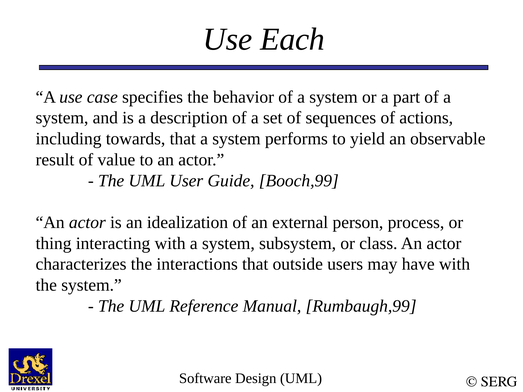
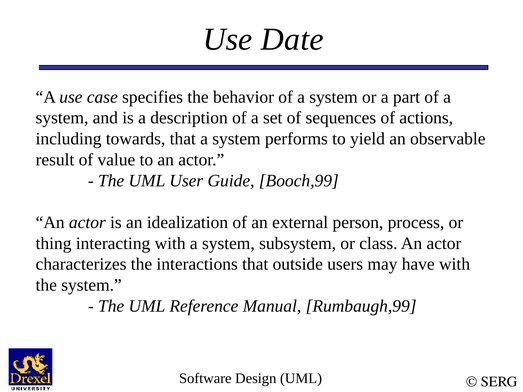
Each: Each -> Date
